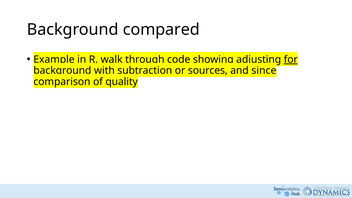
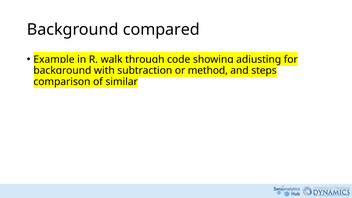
for underline: present -> none
sources: sources -> method
since: since -> steps
quality: quality -> similar
